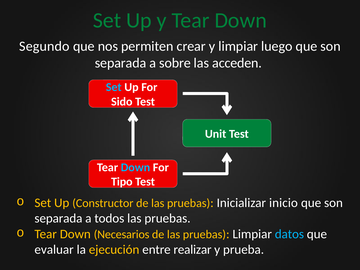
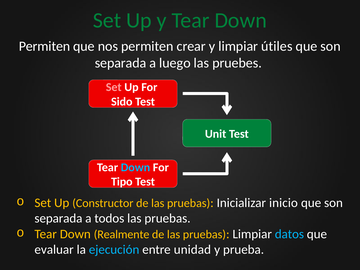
Segundo at (44, 46): Segundo -> Permiten
luego: luego -> útiles
sobre: sobre -> luego
acceden: acceden -> pruebes
Set at (114, 87) colour: light blue -> pink
Necesarios: Necesarios -> Realmente
ejecución colour: yellow -> light blue
realizar: realizar -> unidad
